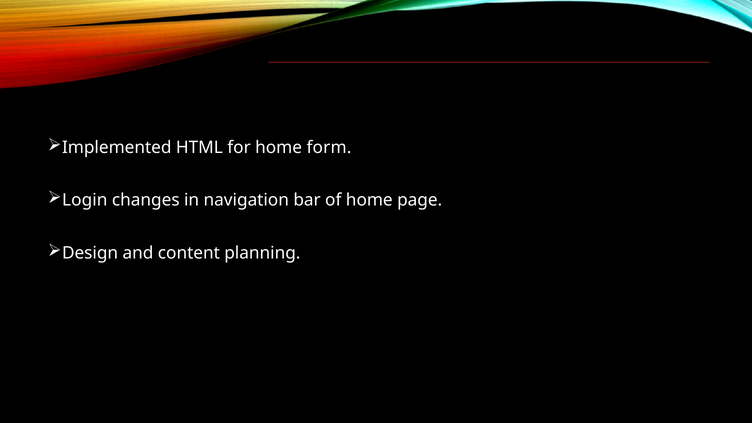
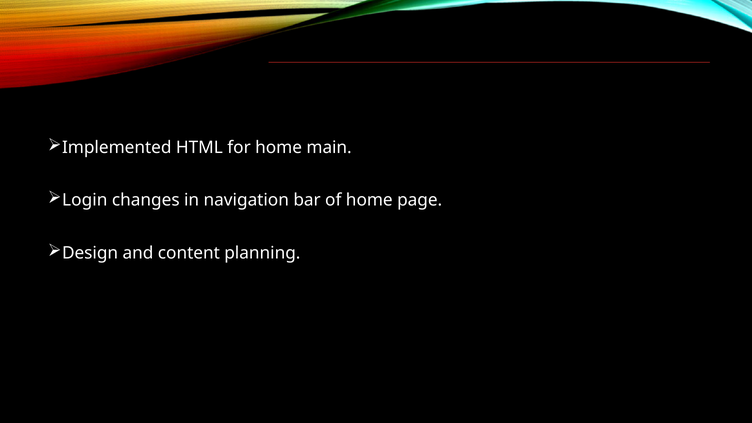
form: form -> main
